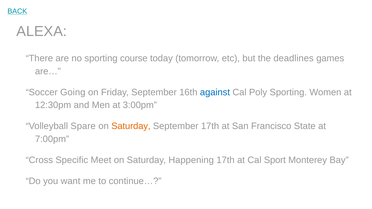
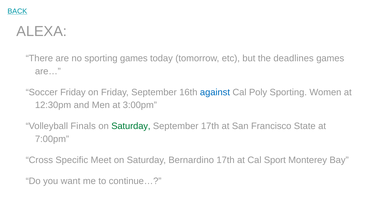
sporting course: course -> games
Soccer Going: Going -> Friday
Spare: Spare -> Finals
Saturday at (131, 126) colour: orange -> green
Happening: Happening -> Bernardino
